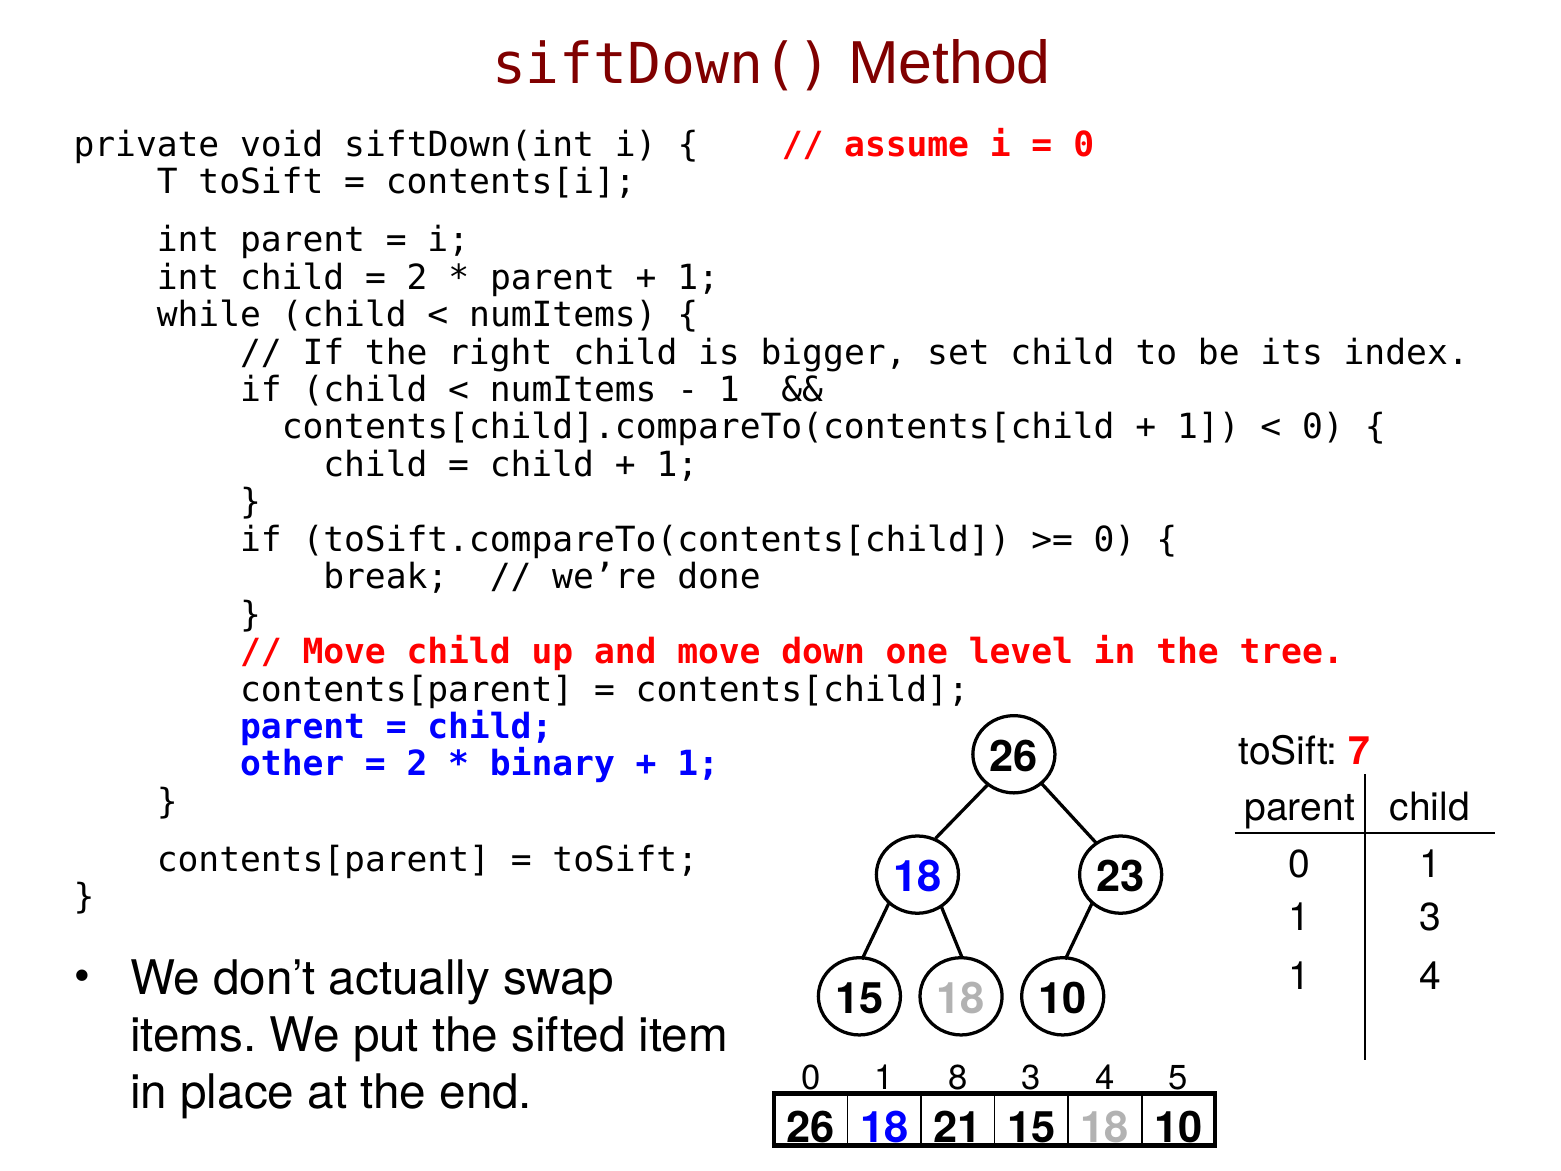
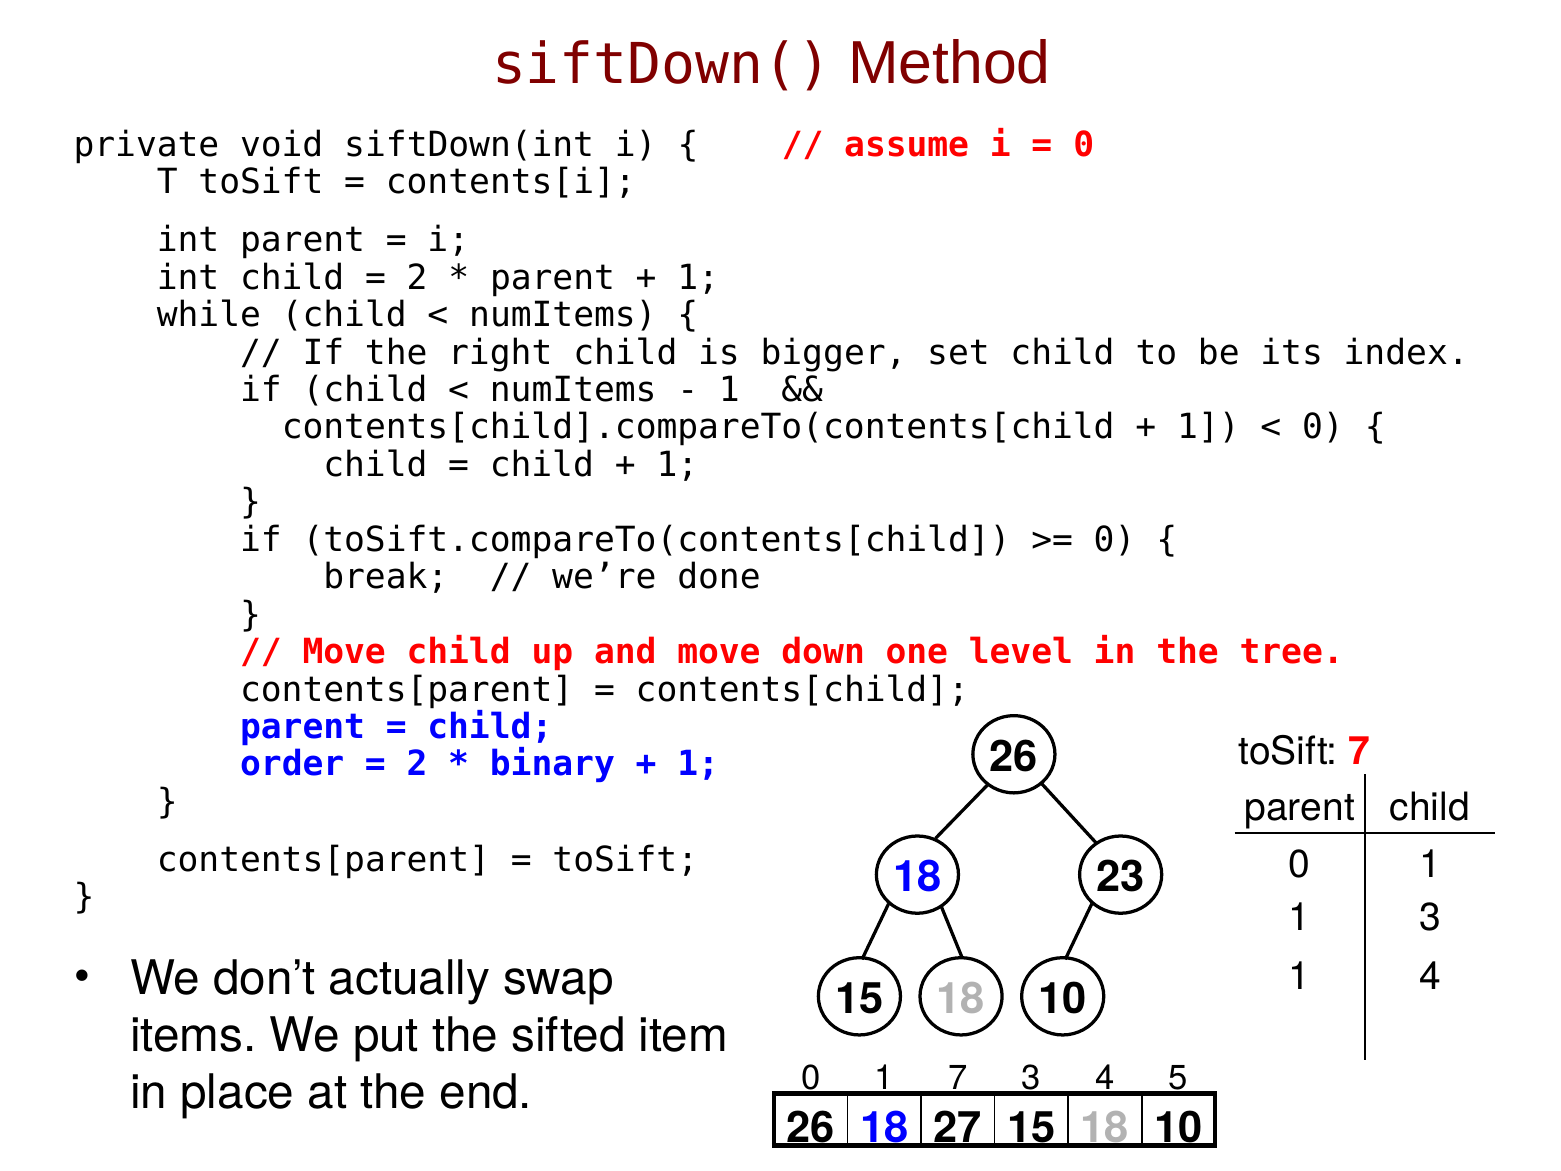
other: other -> order
1 8: 8 -> 7
21: 21 -> 27
